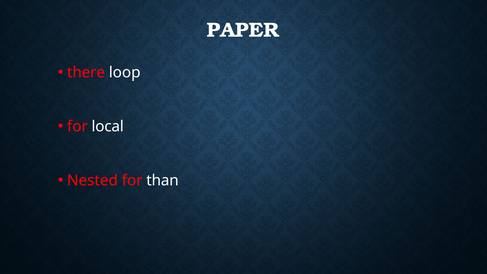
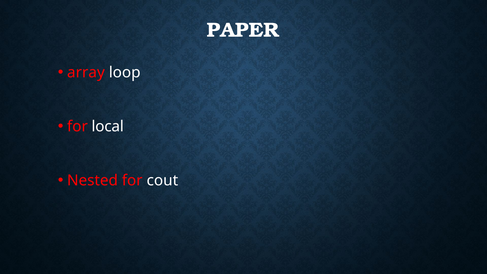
there: there -> array
than: than -> cout
